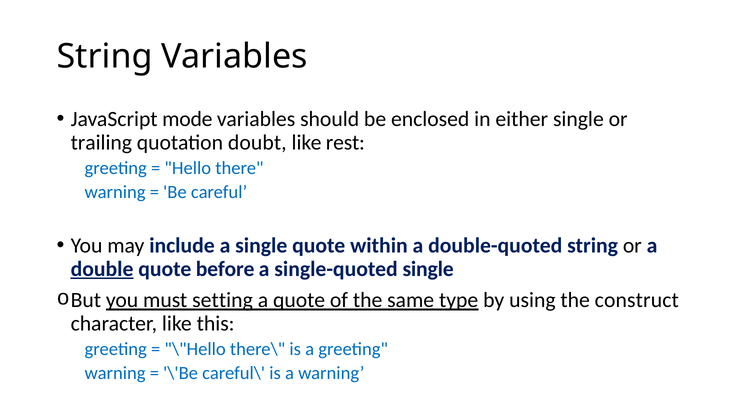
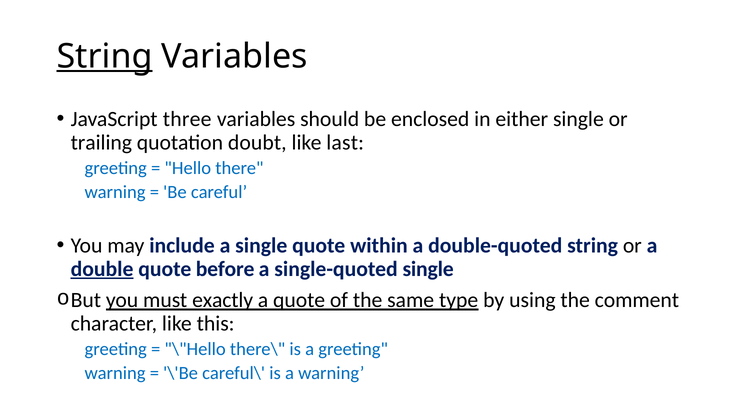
String at (105, 56) underline: none -> present
mode: mode -> three
rest: rest -> last
setting: setting -> exactly
construct: construct -> comment
